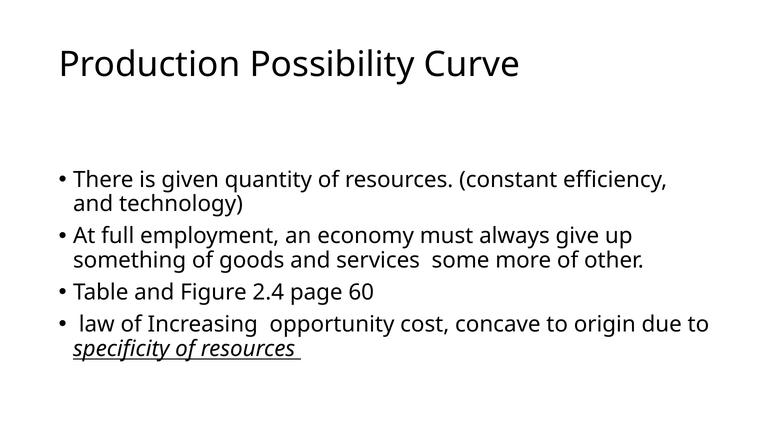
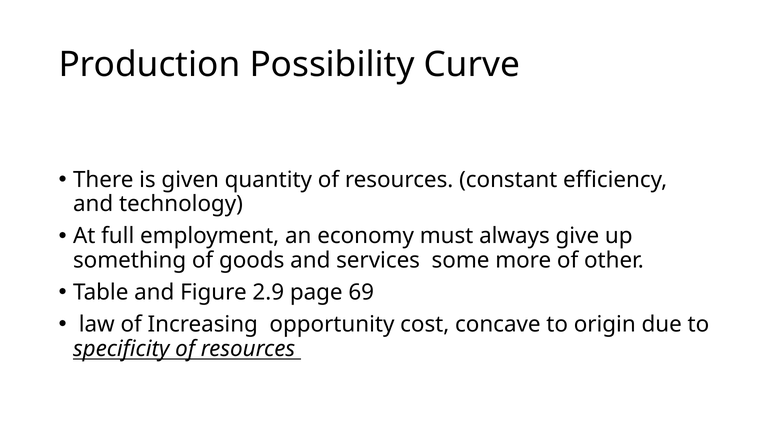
2.4: 2.4 -> 2.9
60: 60 -> 69
